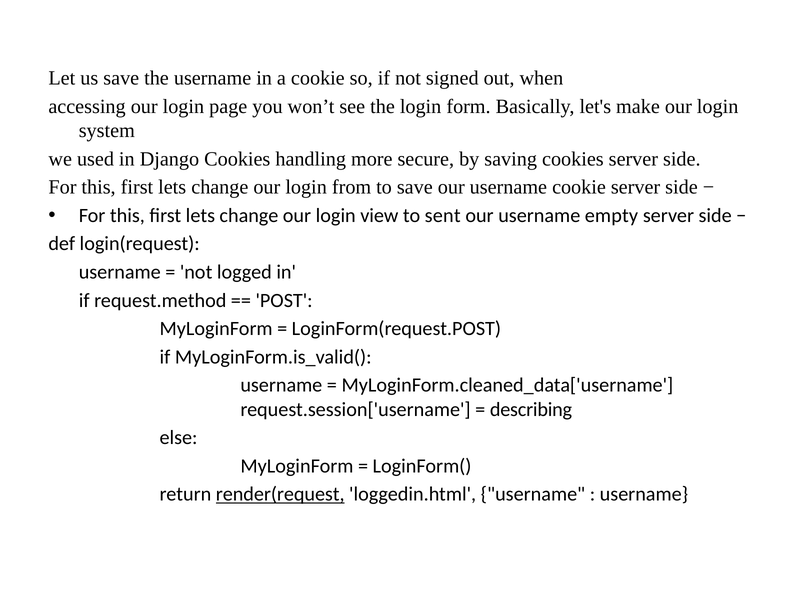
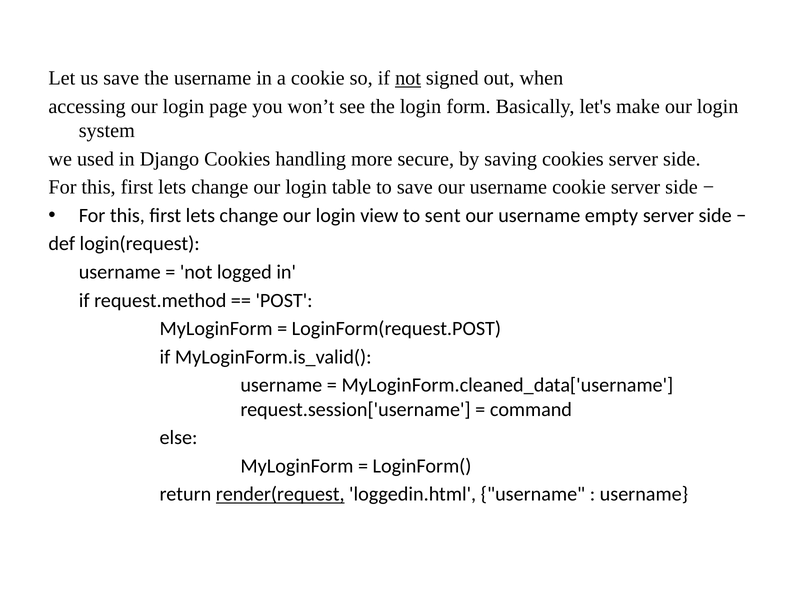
not at (408, 78) underline: none -> present
from: from -> table
describing: describing -> command
